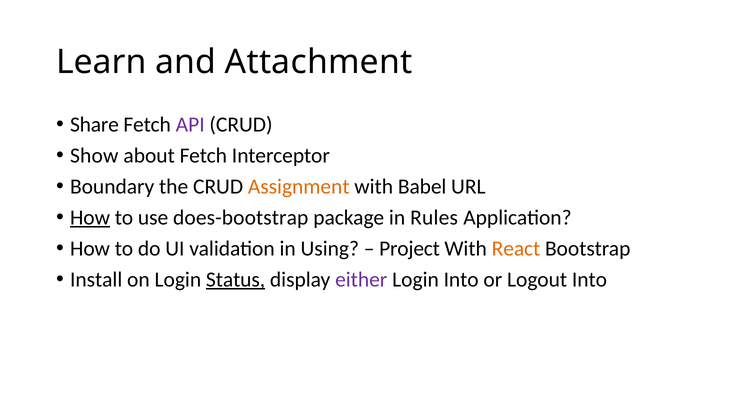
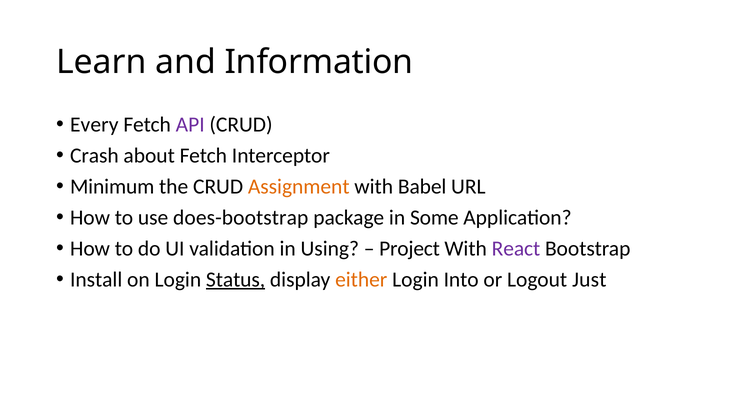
Attachment: Attachment -> Information
Share: Share -> Every
Show: Show -> Crash
Boundary: Boundary -> Minimum
How at (90, 217) underline: present -> none
Rules: Rules -> Some
React colour: orange -> purple
either colour: purple -> orange
Logout Into: Into -> Just
